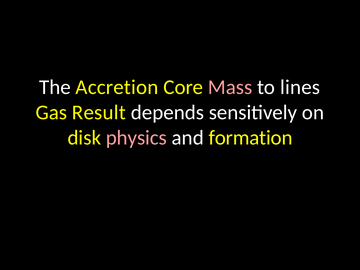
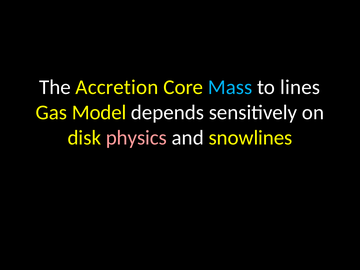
Mass colour: pink -> light blue
Result: Result -> Model
formation: formation -> snowlines
